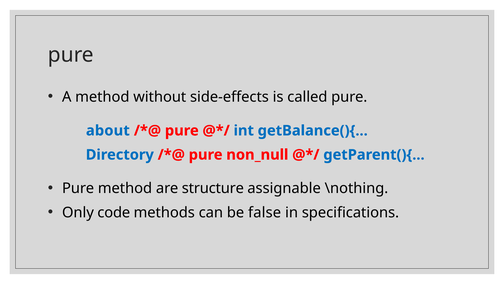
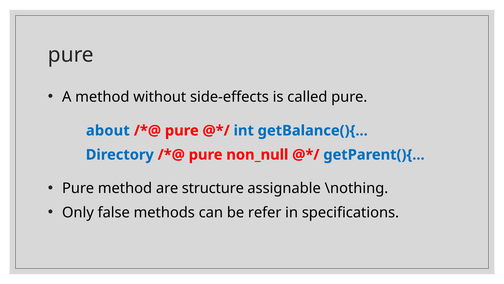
code: code -> false
false: false -> refer
